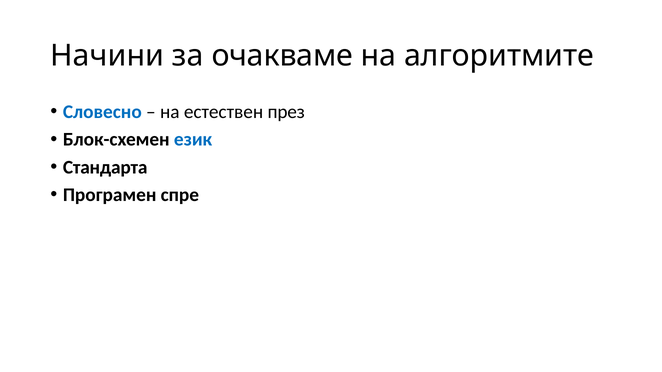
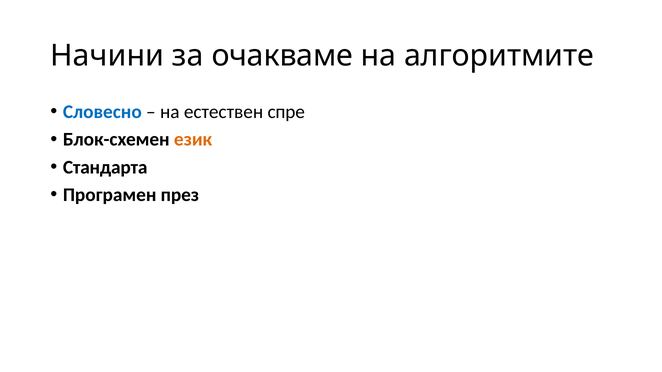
през: през -> спре
език colour: blue -> orange
спре: спре -> през
